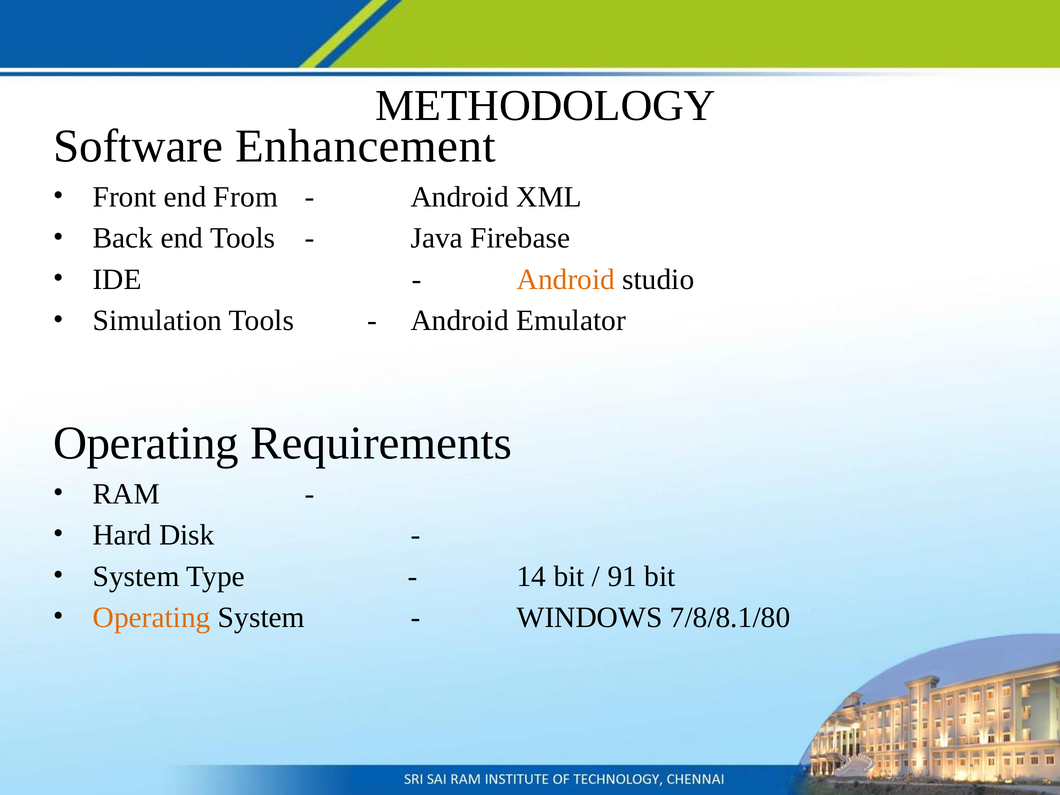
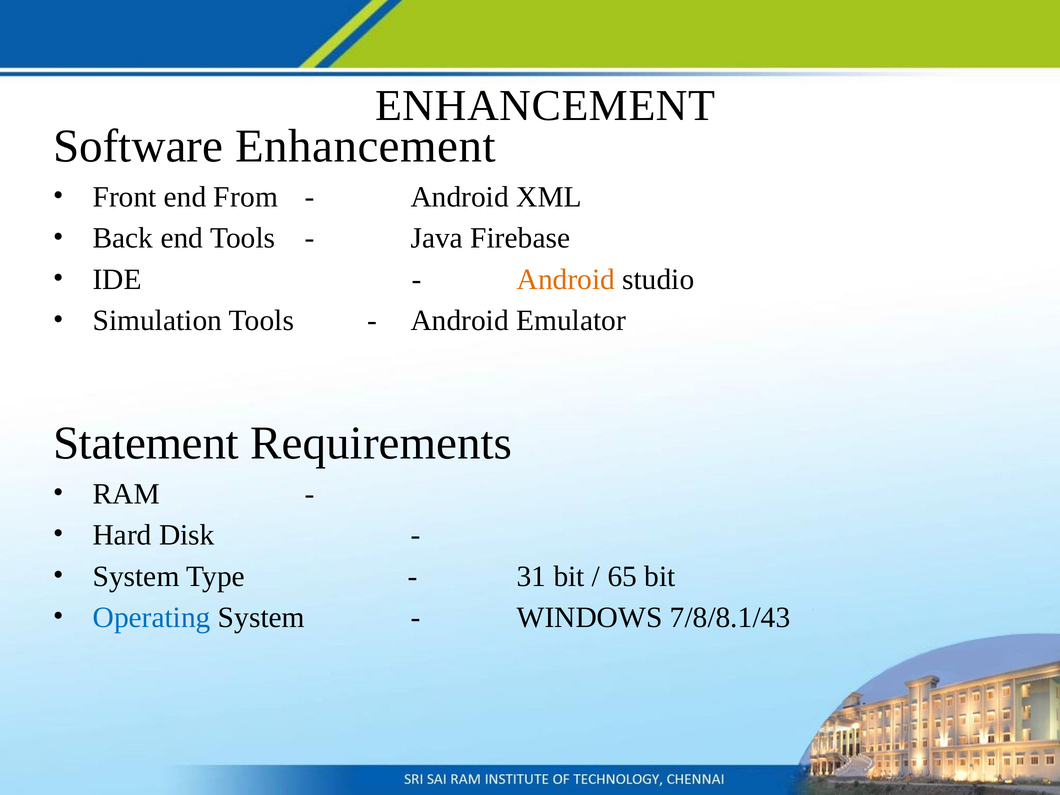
METHODOLOGY at (545, 106): METHODOLOGY -> ENHANCEMENT
Operating at (146, 443): Operating -> Statement
14: 14 -> 31
91: 91 -> 65
Operating at (152, 618) colour: orange -> blue
7/8/8.1/80: 7/8/8.1/80 -> 7/8/8.1/43
